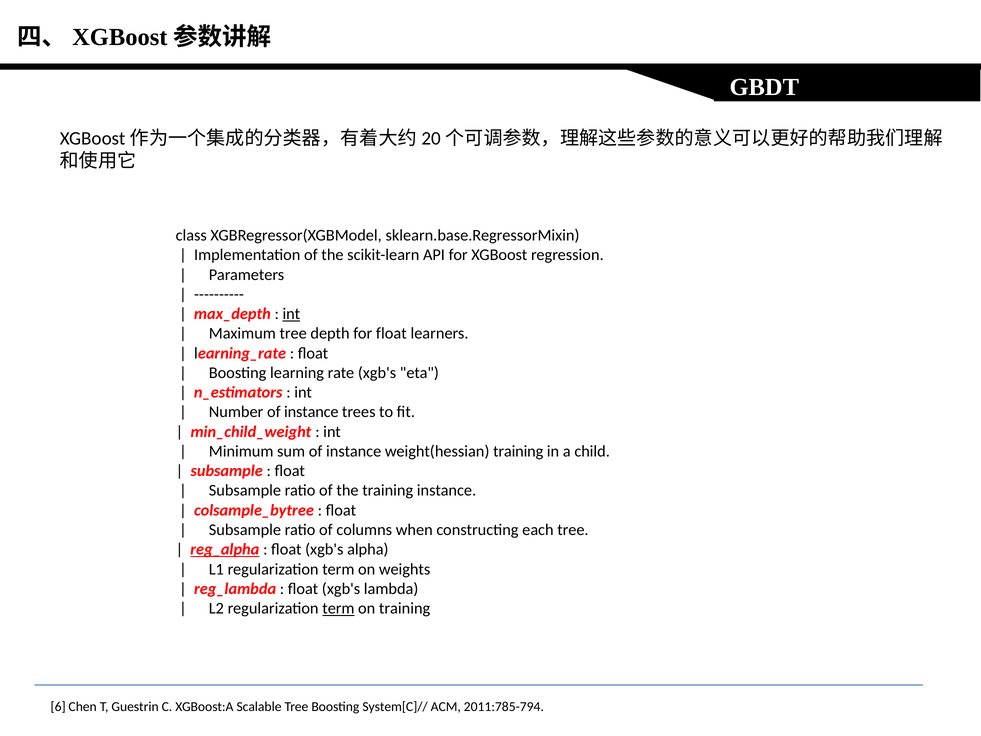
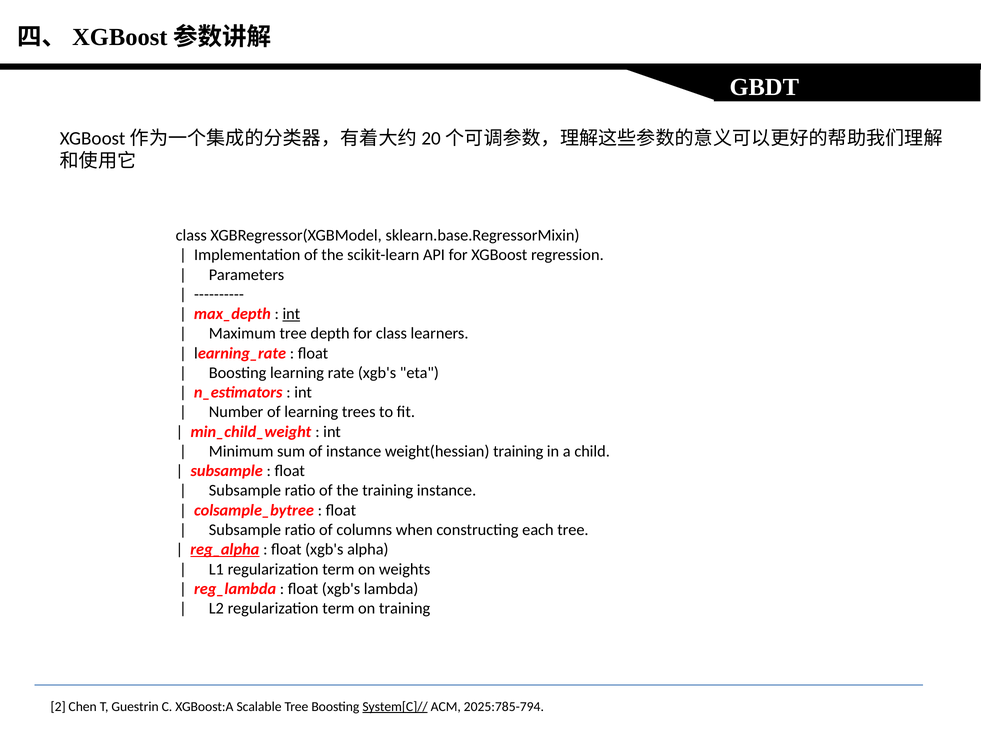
for float: float -> class
Number of instance: instance -> learning
term at (338, 608) underline: present -> none
6: 6 -> 2
System[C]// underline: none -> present
2011:785-794: 2011:785-794 -> 2025:785-794
